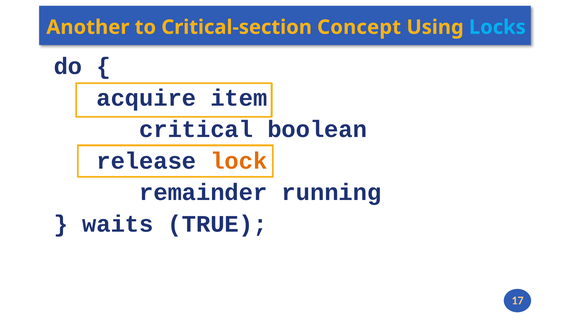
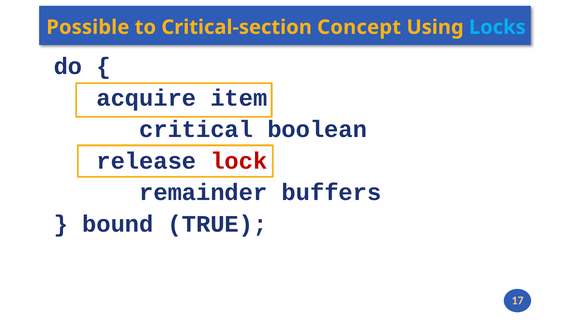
Another: Another -> Possible
lock colour: orange -> red
running: running -> buffers
waits: waits -> bound
